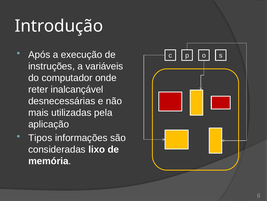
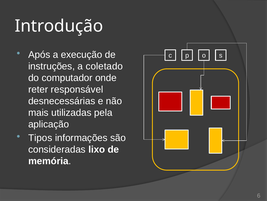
variáveis: variáveis -> coletado
inalcançável: inalcançável -> responsável
